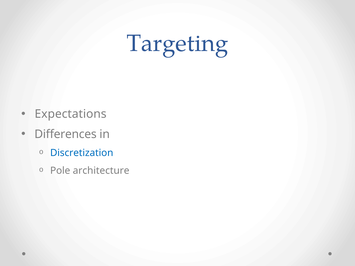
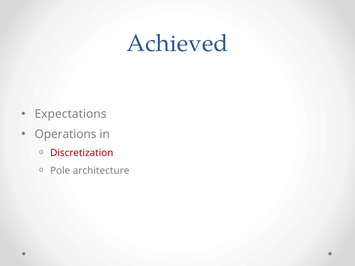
Targeting: Targeting -> Achieved
Differences: Differences -> Operations
Discretization colour: blue -> red
